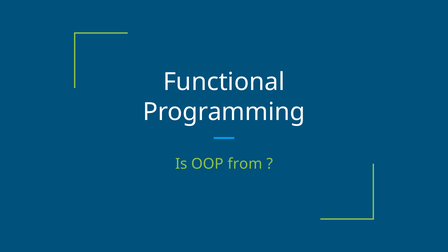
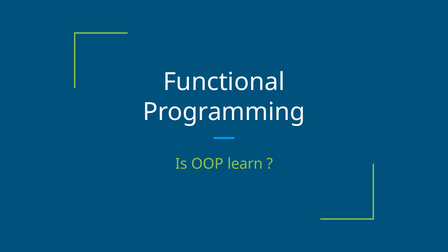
from: from -> learn
